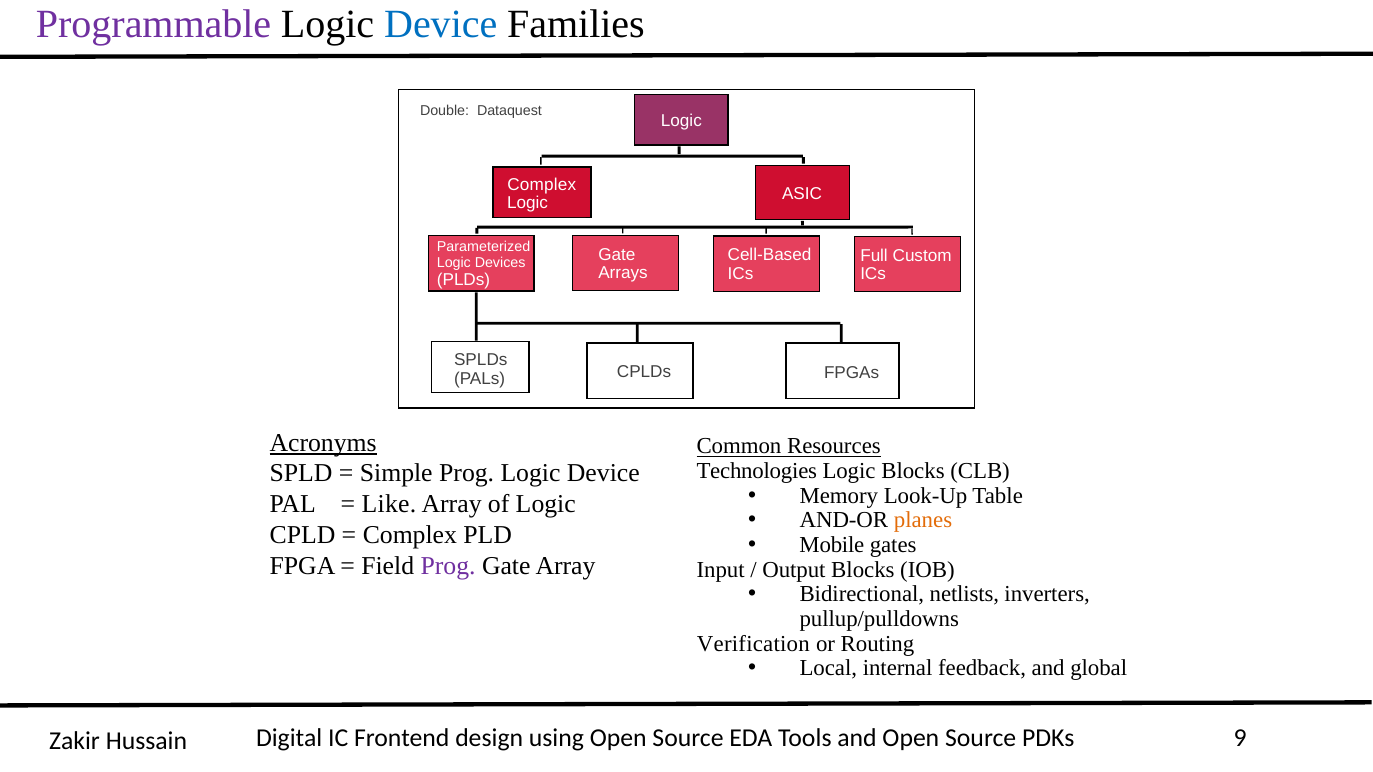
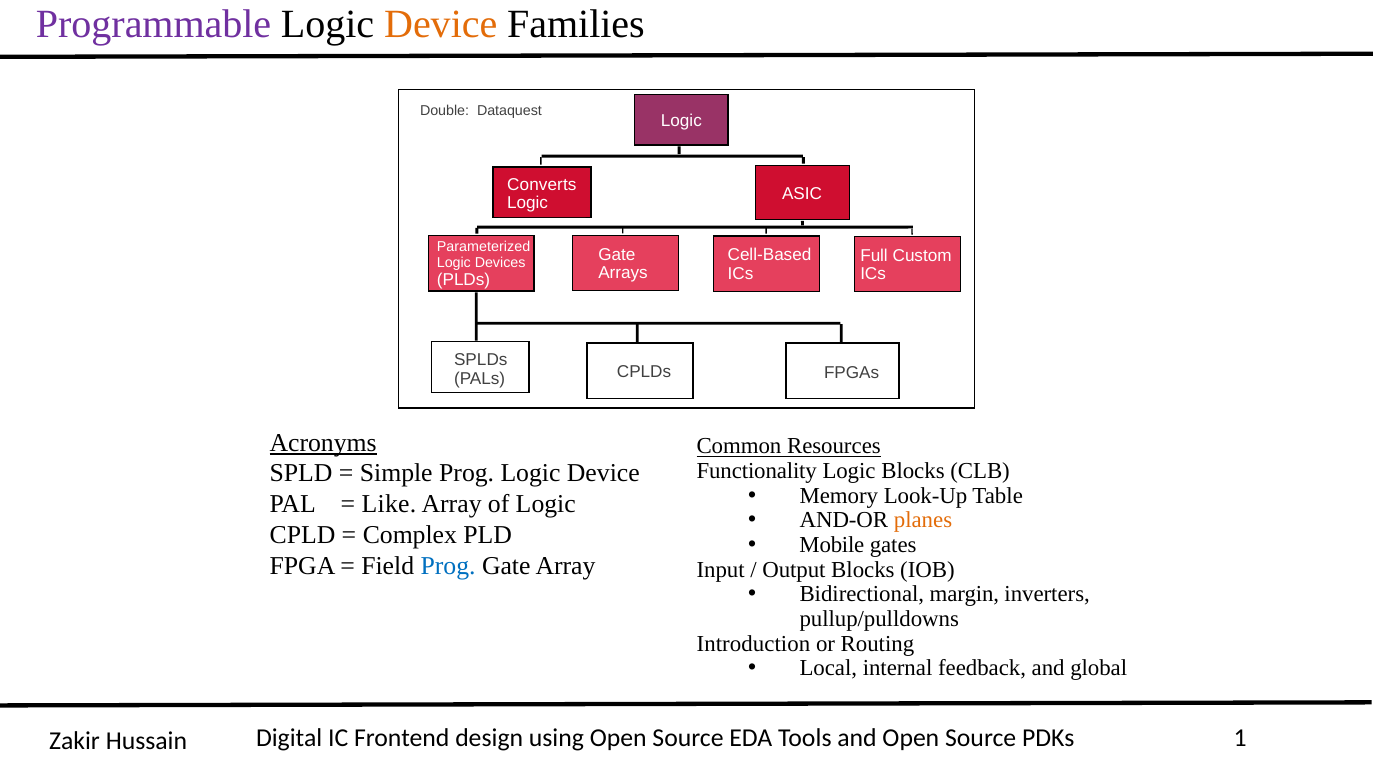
Device at (441, 24) colour: blue -> orange
Complex at (542, 185): Complex -> Converts
Technologies: Technologies -> Functionality
Prog at (448, 566) colour: purple -> blue
netlists: netlists -> margin
Verification: Verification -> Introduction
9: 9 -> 1
